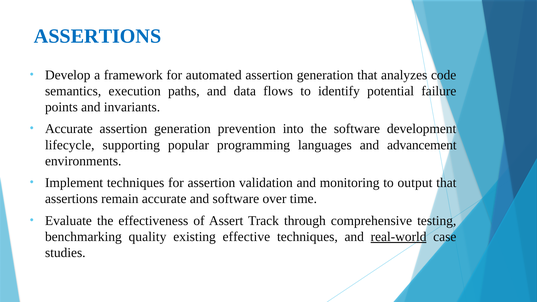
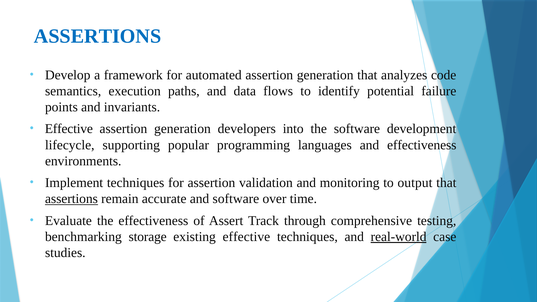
Accurate at (69, 129): Accurate -> Effective
prevention: prevention -> developers
and advancement: advancement -> effectiveness
assertions at (71, 199) underline: none -> present
quality: quality -> storage
